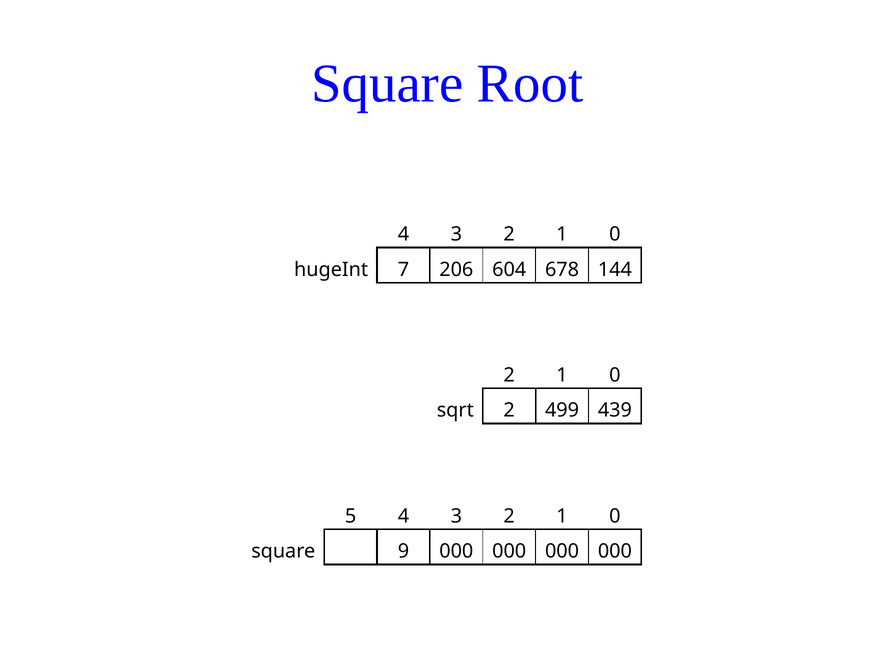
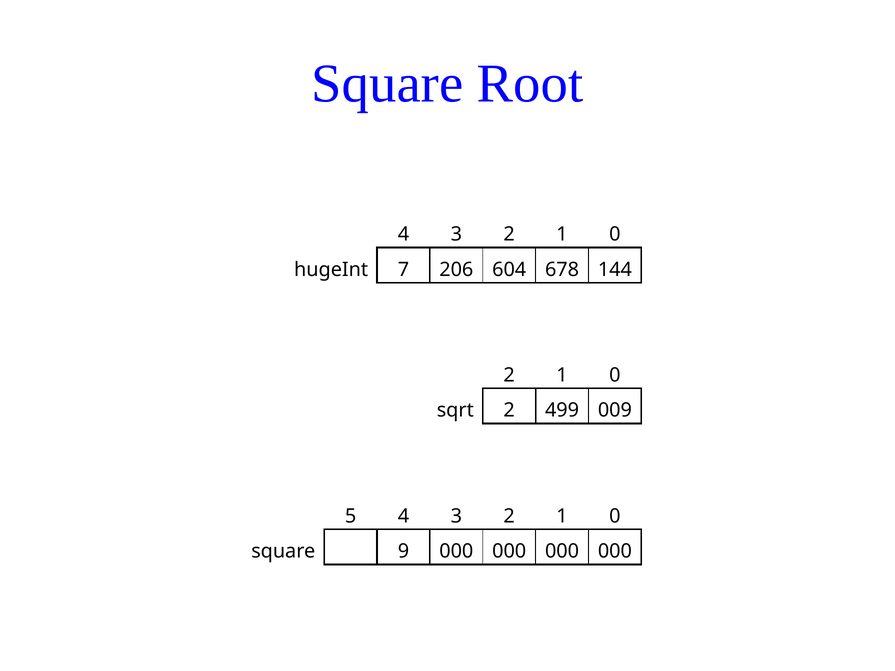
439: 439 -> 009
